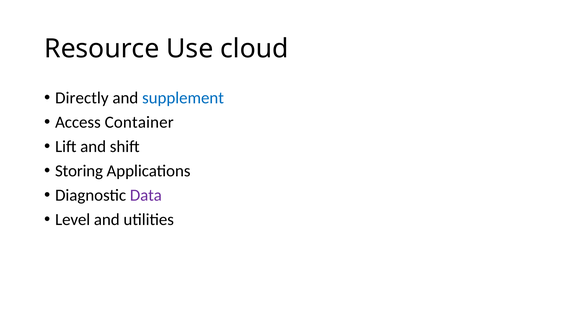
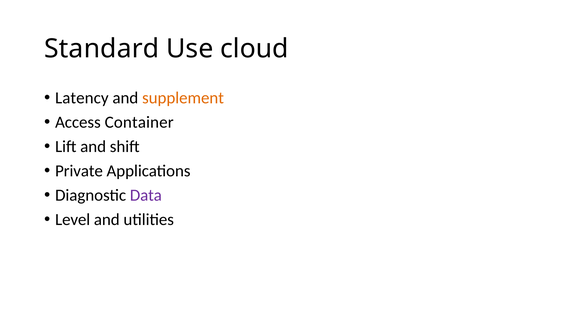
Resource: Resource -> Standard
Directly: Directly -> Latency
supplement colour: blue -> orange
Storing: Storing -> Private
